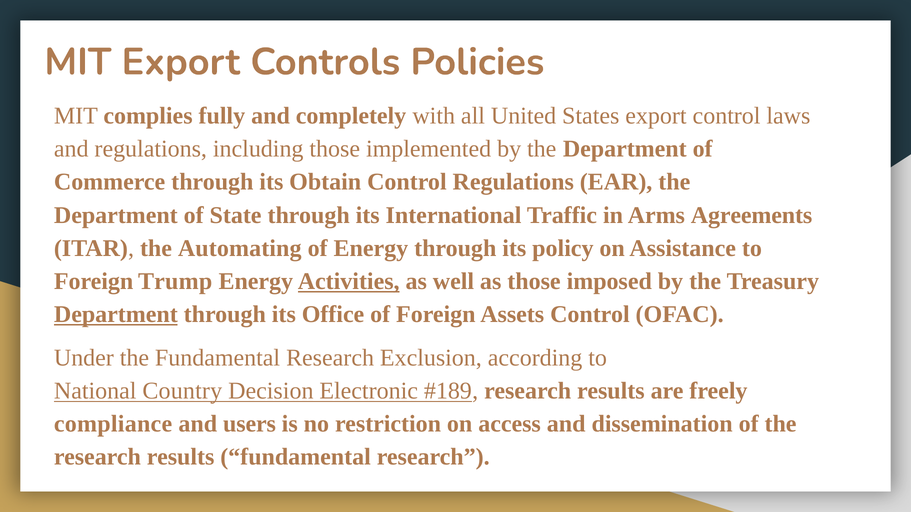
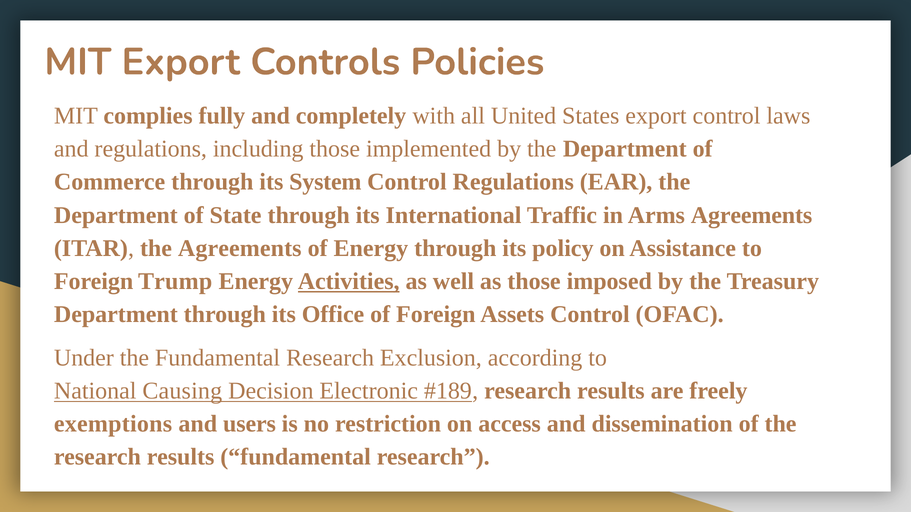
Obtain: Obtain -> System
the Automating: Automating -> Agreements
Department at (116, 315) underline: present -> none
Country: Country -> Causing
compliance: compliance -> exemptions
